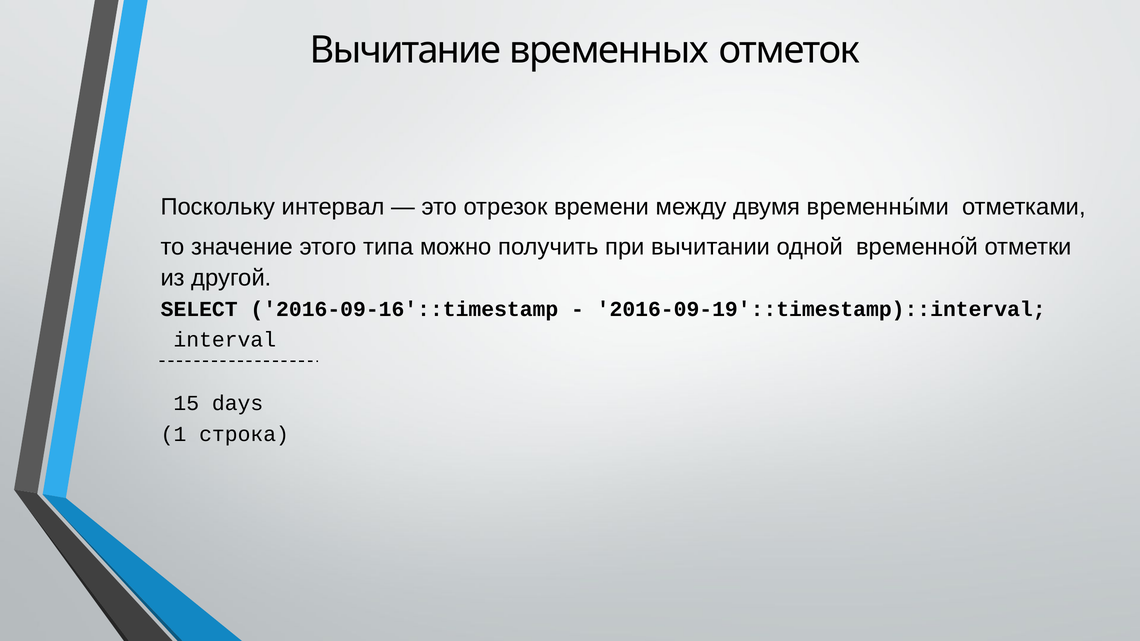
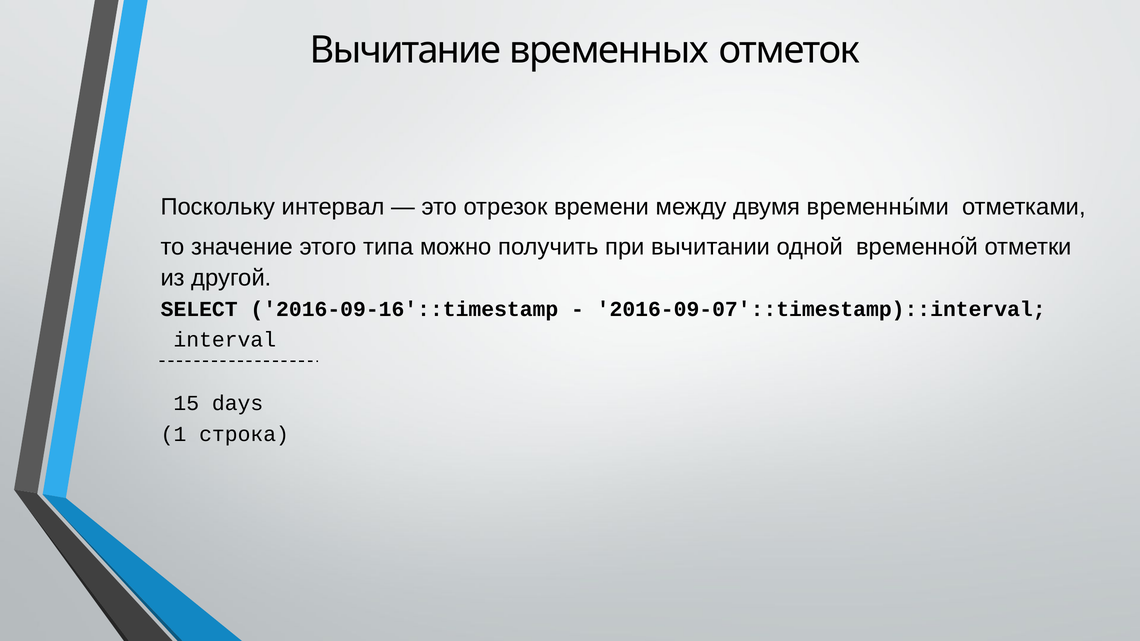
2016-09-19'::timestamp)::interval: 2016-09-19'::timestamp)::interval -> 2016-09-07'::timestamp)::interval
